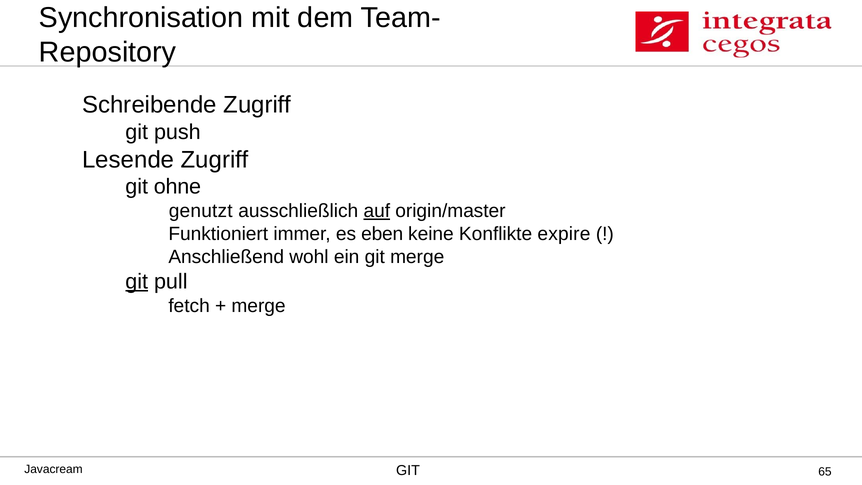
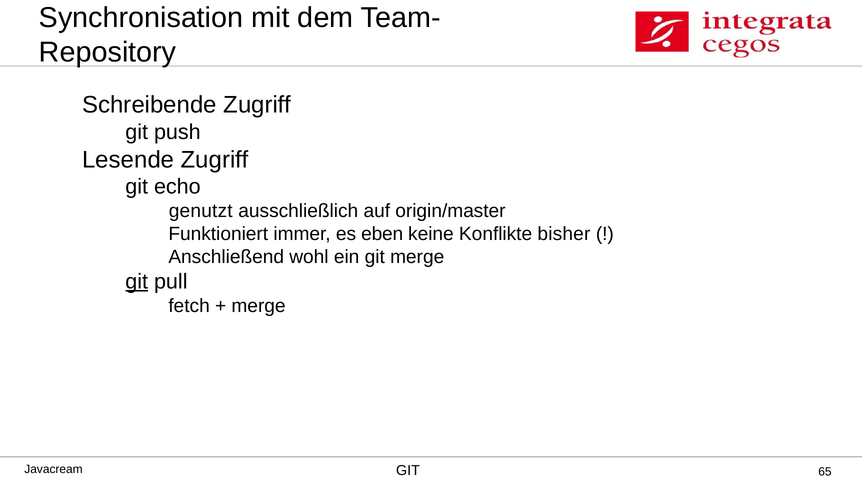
ohne: ohne -> echo
auf underline: present -> none
expire: expire -> bisher
